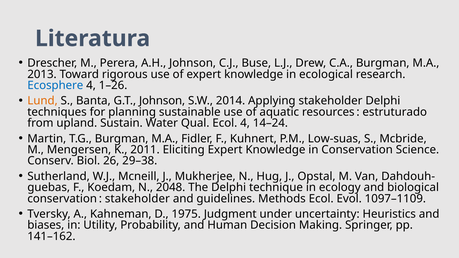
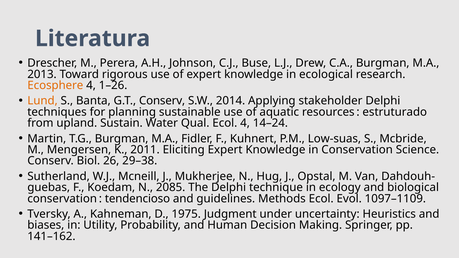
Ecosphere colour: blue -> orange
G.T Johnson: Johnson -> Conserv
2048: 2048 -> 2085
stakeholder at (137, 199): stakeholder -> tendencioso
